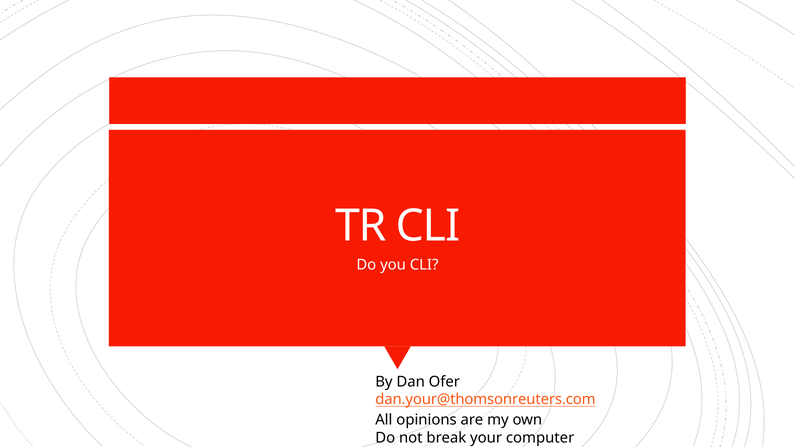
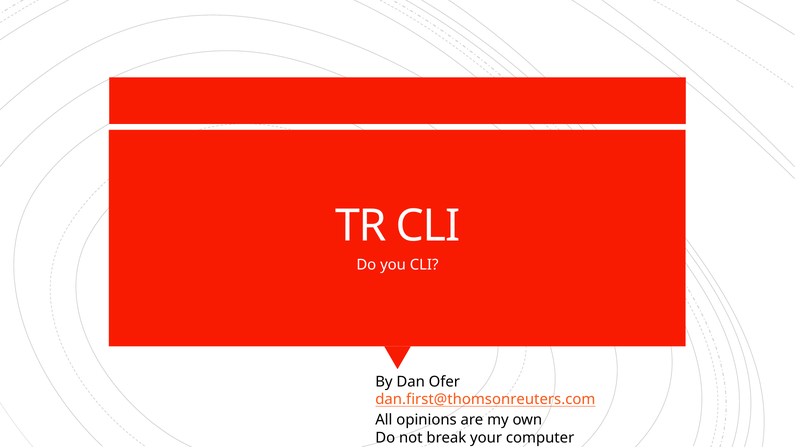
dan.your@thomsonreuters.com: dan.your@thomsonreuters.com -> dan.first@thomsonreuters.com
